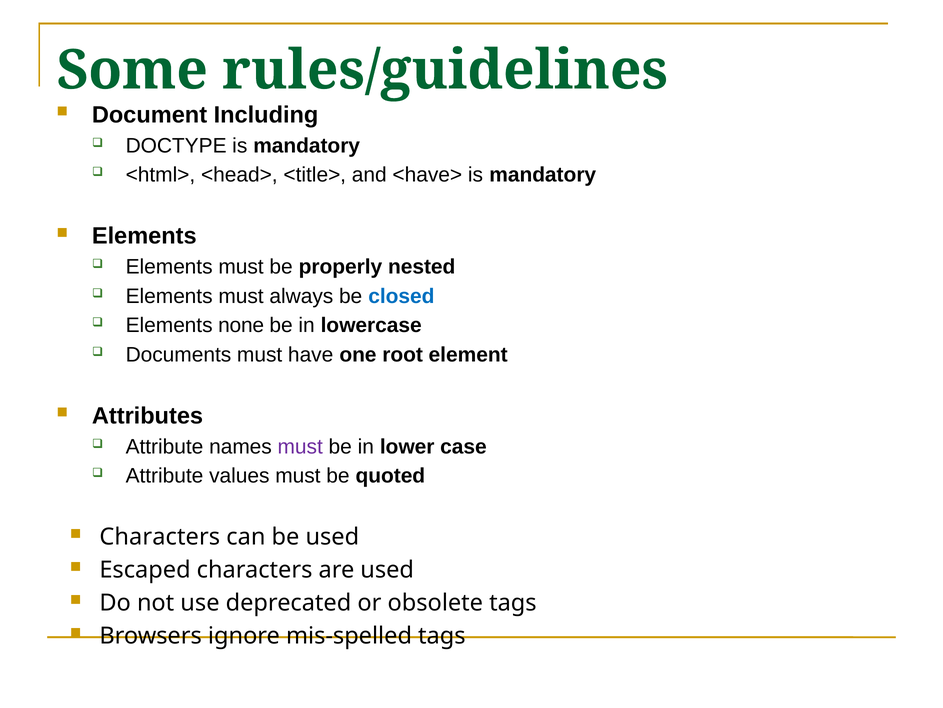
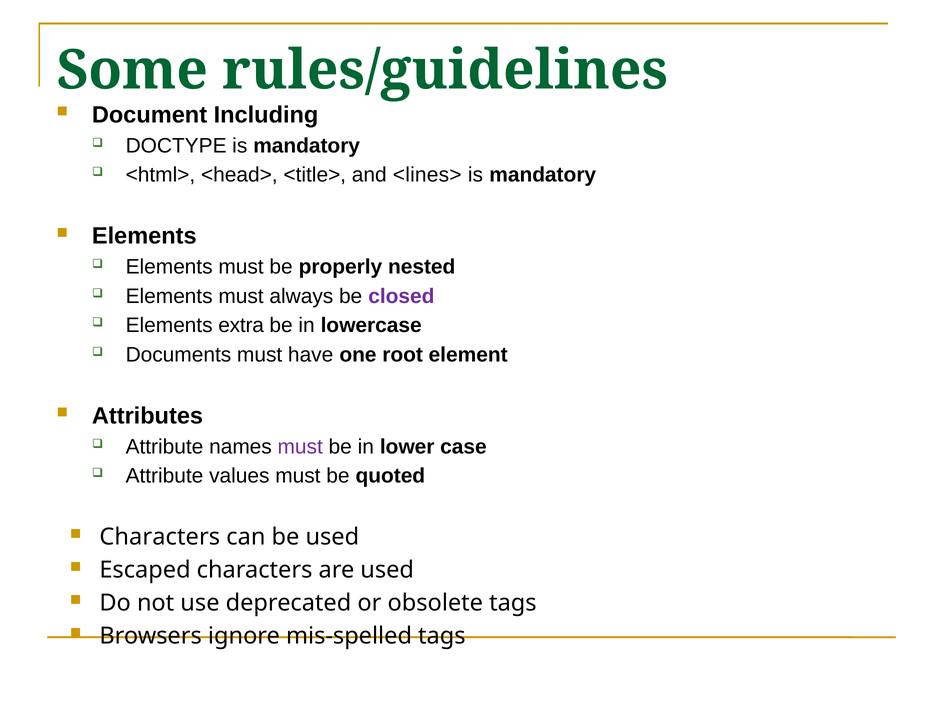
<have>: <have> -> <lines>
closed colour: blue -> purple
none: none -> extra
